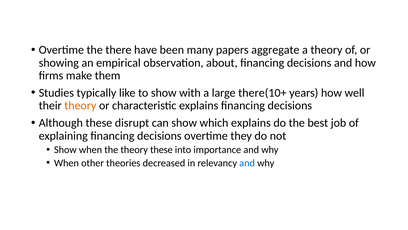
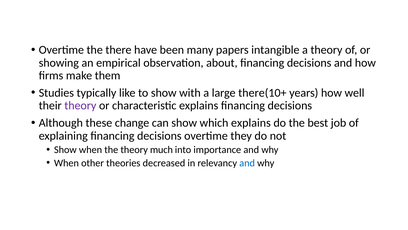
aggregate: aggregate -> intangible
theory at (80, 105) colour: orange -> purple
disrupt: disrupt -> change
theory these: these -> much
